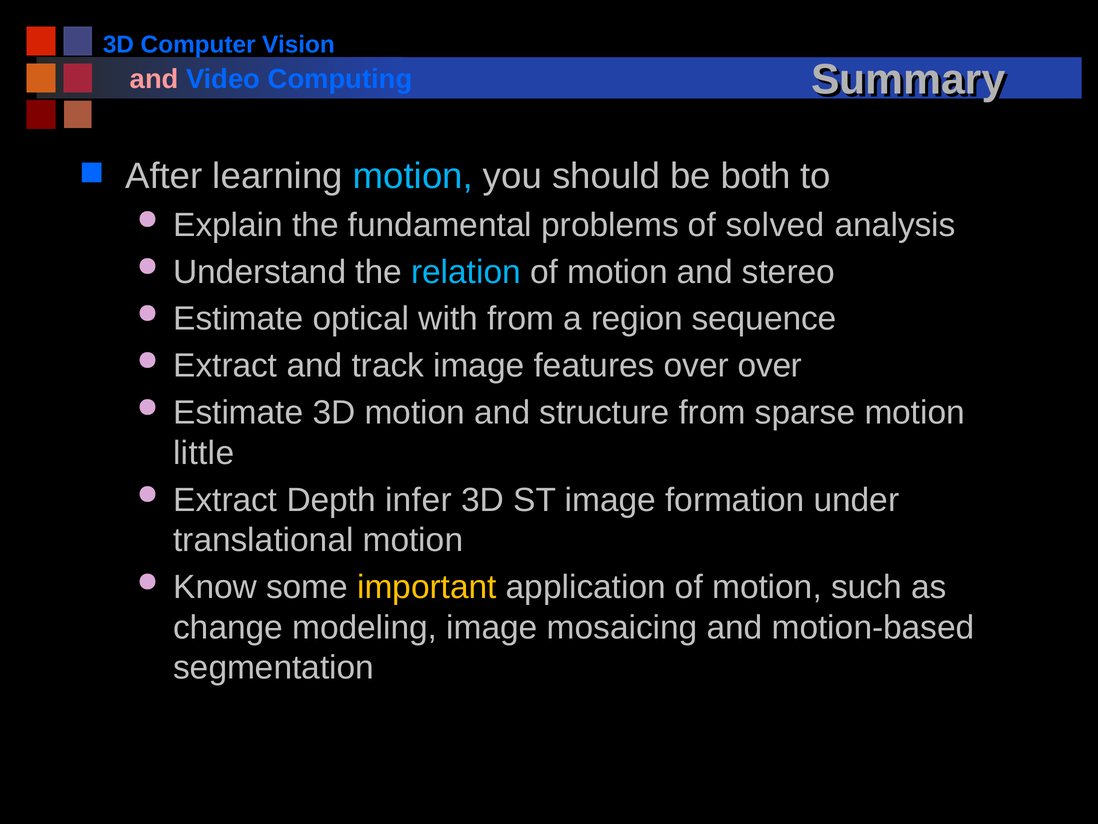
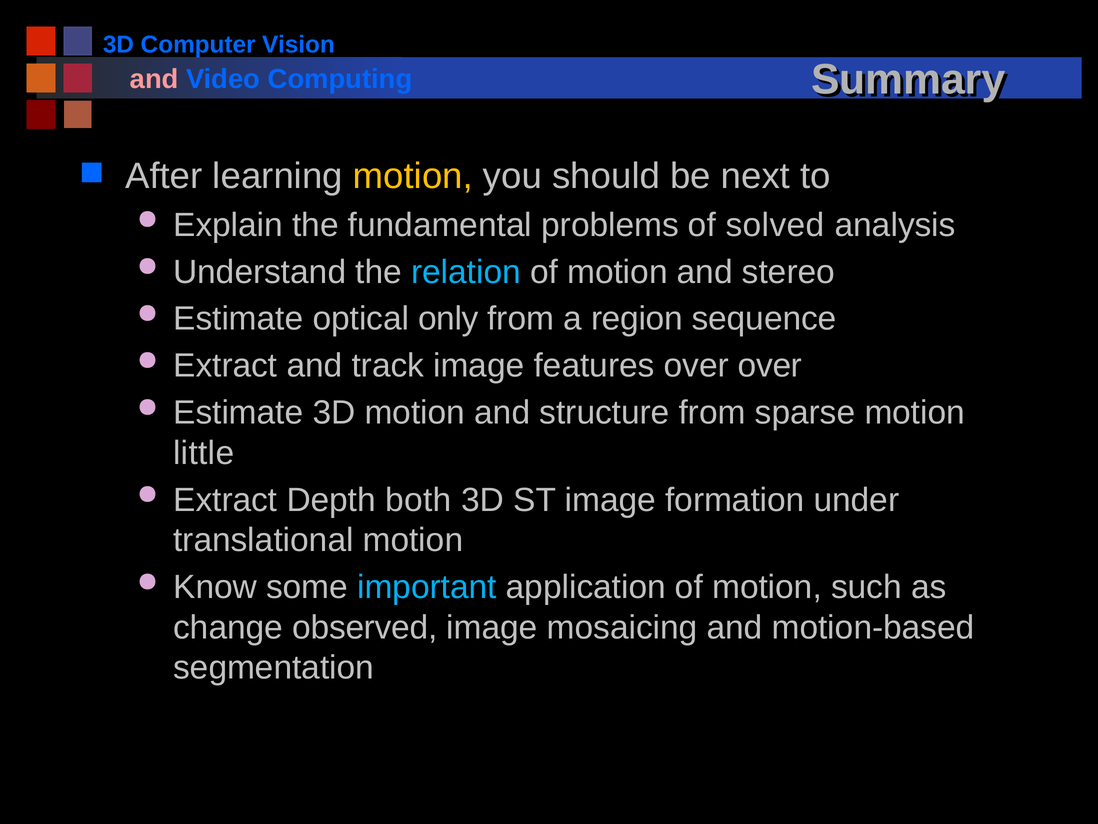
motion at (413, 176) colour: light blue -> yellow
both: both -> next
with: with -> only
infer: infer -> both
important colour: yellow -> light blue
modeling: modeling -> observed
